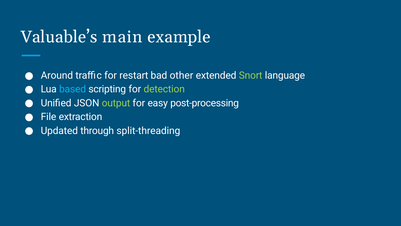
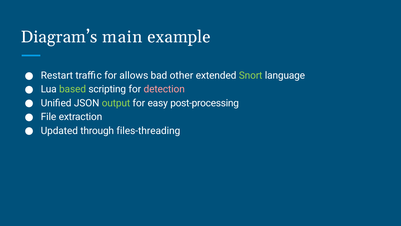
Valuable’s: Valuable’s -> Diagram’s
Around: Around -> Restart
restart: restart -> allows
based colour: light blue -> light green
detection colour: light green -> pink
split-threading: split-threading -> files-threading
